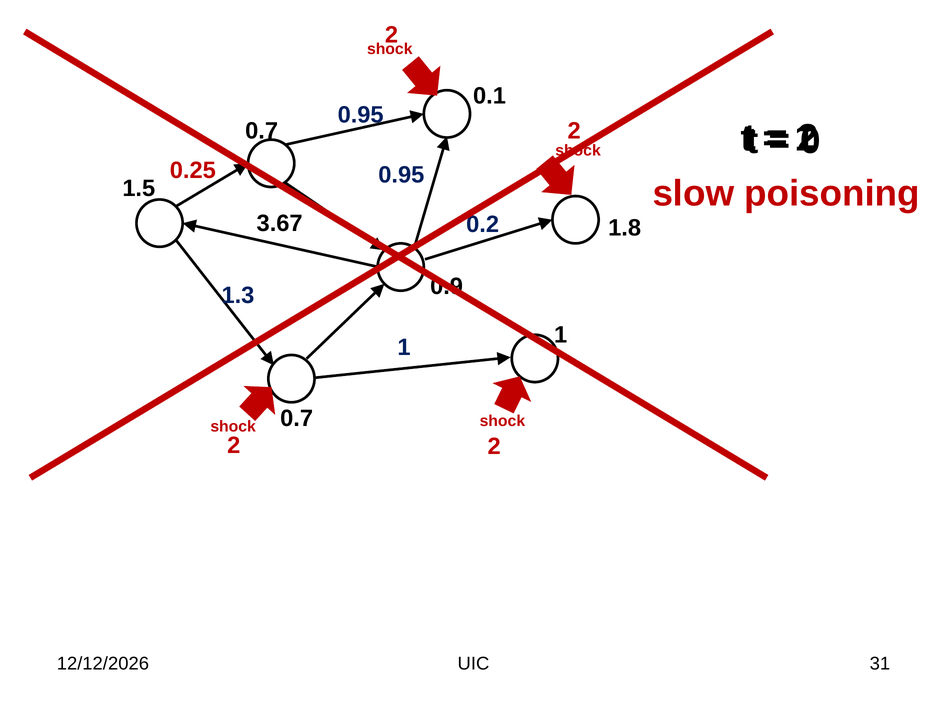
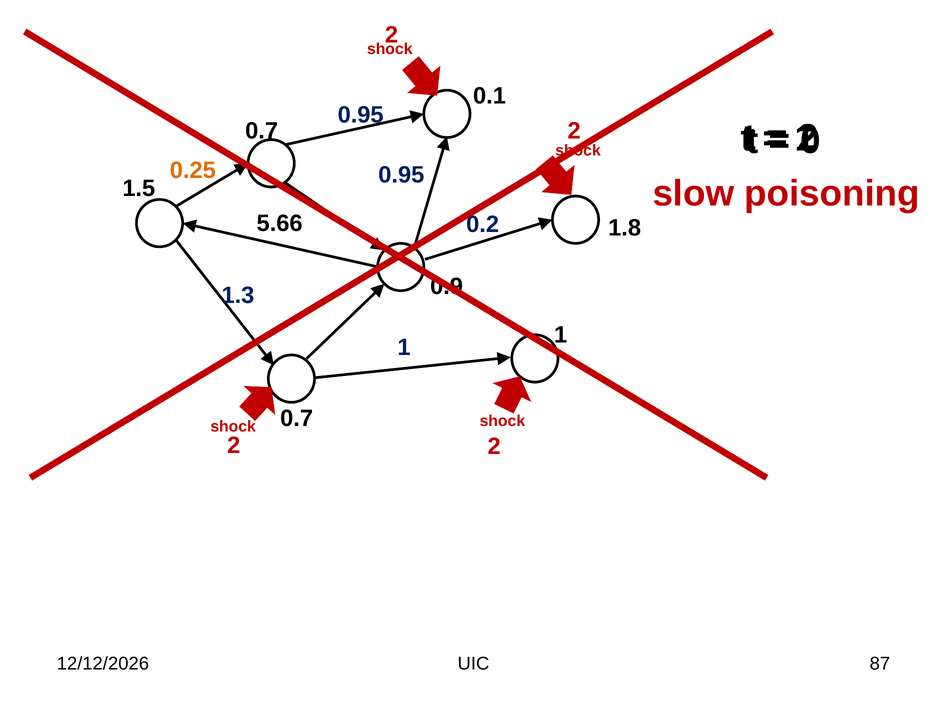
0.25 colour: red -> orange
3.67: 3.67 -> 5.66
31: 31 -> 87
